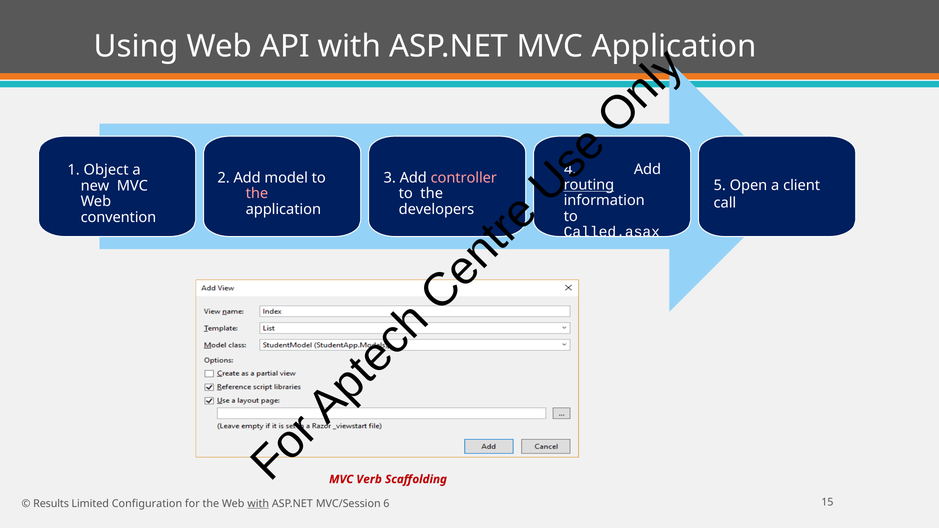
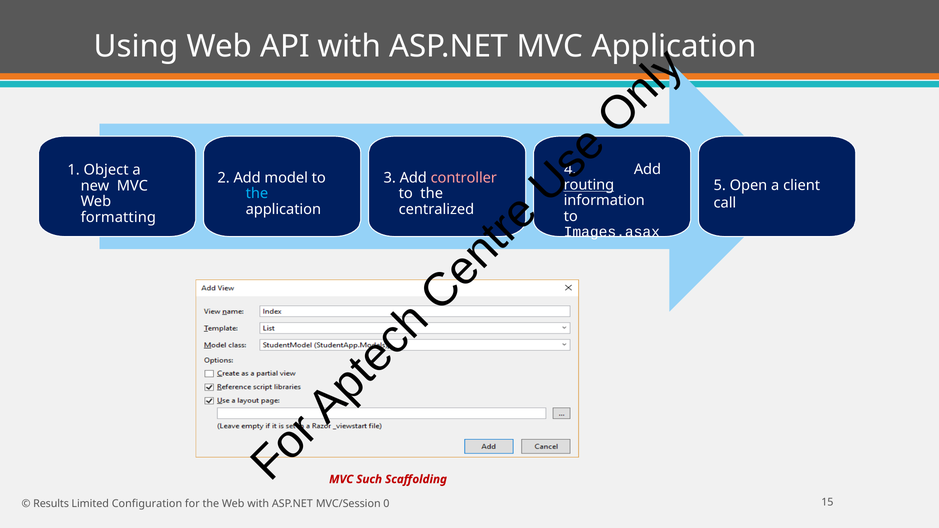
the at (257, 194) colour: pink -> light blue
developers: developers -> centralized
convention: convention -> formatting
Called.asax: Called.asax -> Images.asax
Verb: Verb -> Such
with at (258, 504) underline: present -> none
6: 6 -> 0
